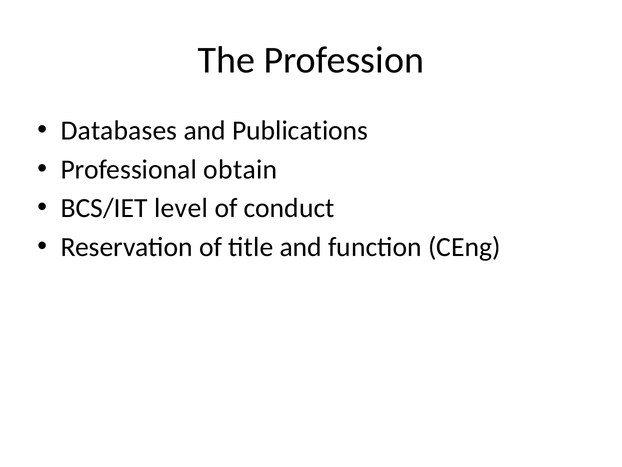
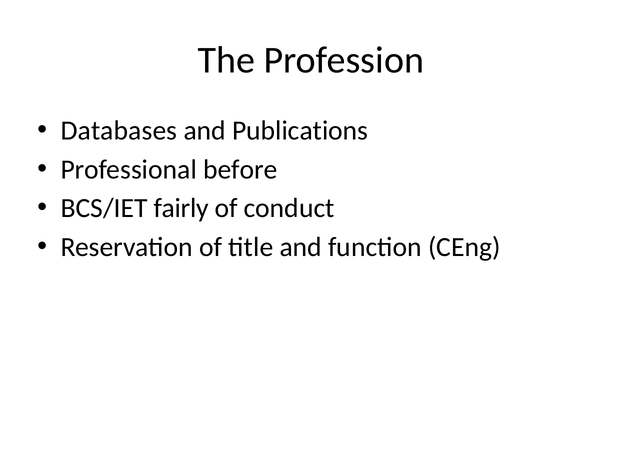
obtain: obtain -> before
level: level -> fairly
